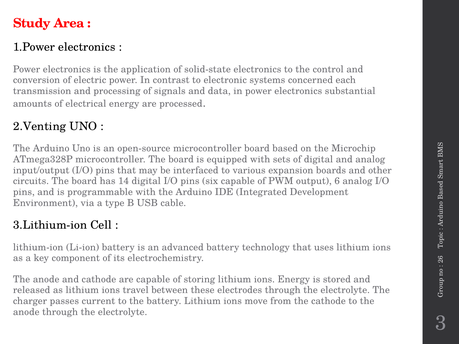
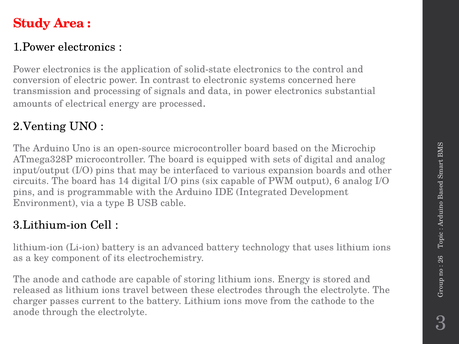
each: each -> here
